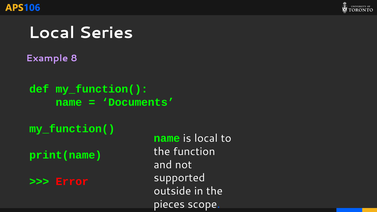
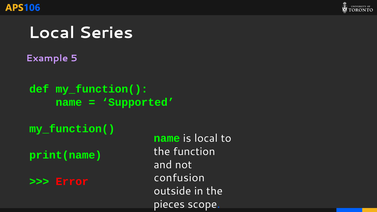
8: 8 -> 5
Documents: Documents -> Supported
supported: supported -> confusion
